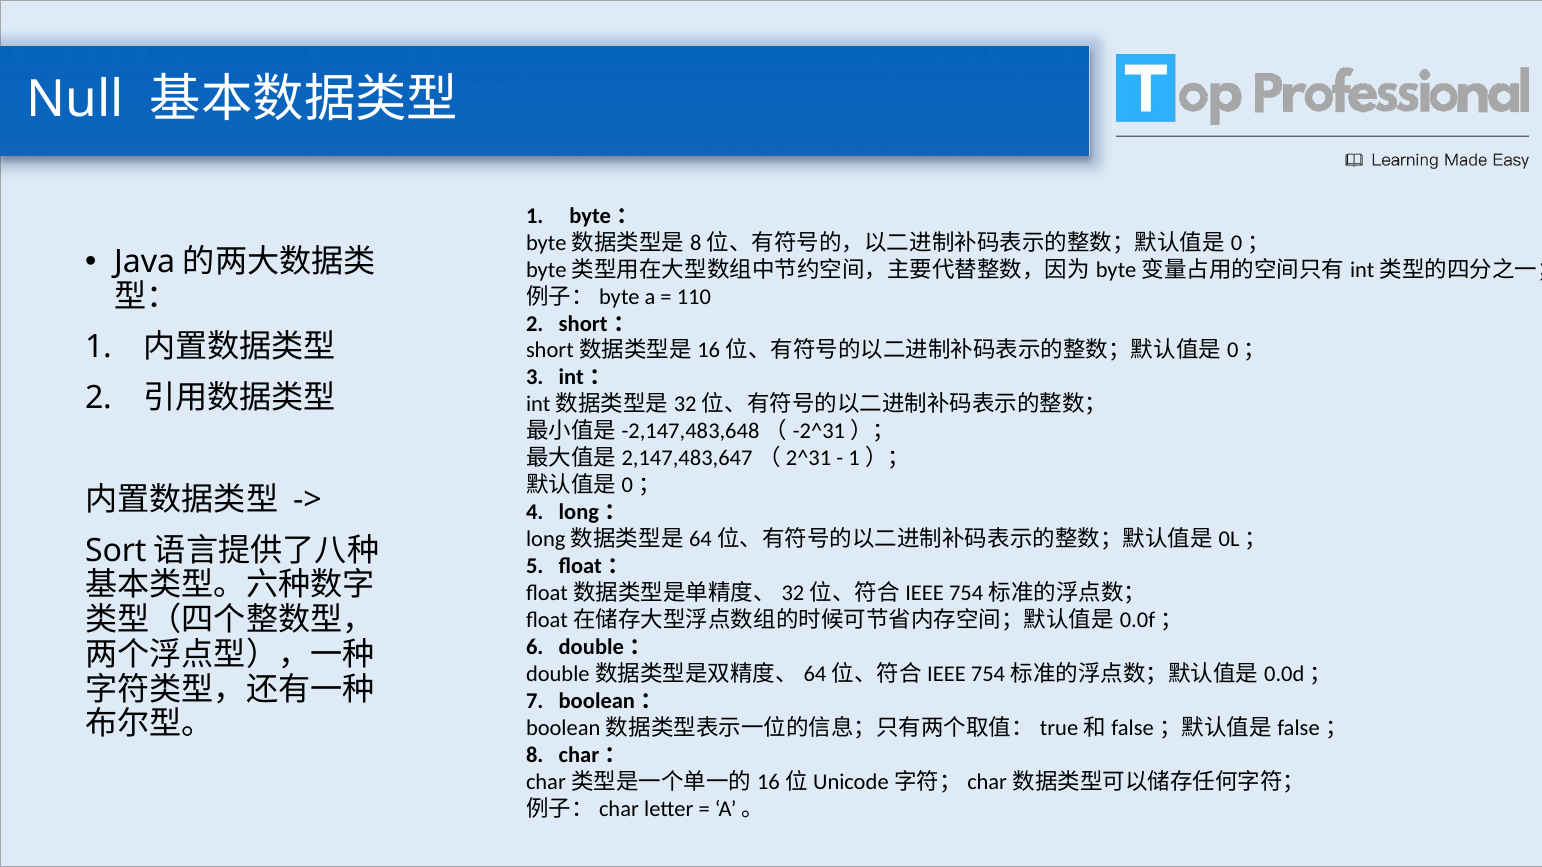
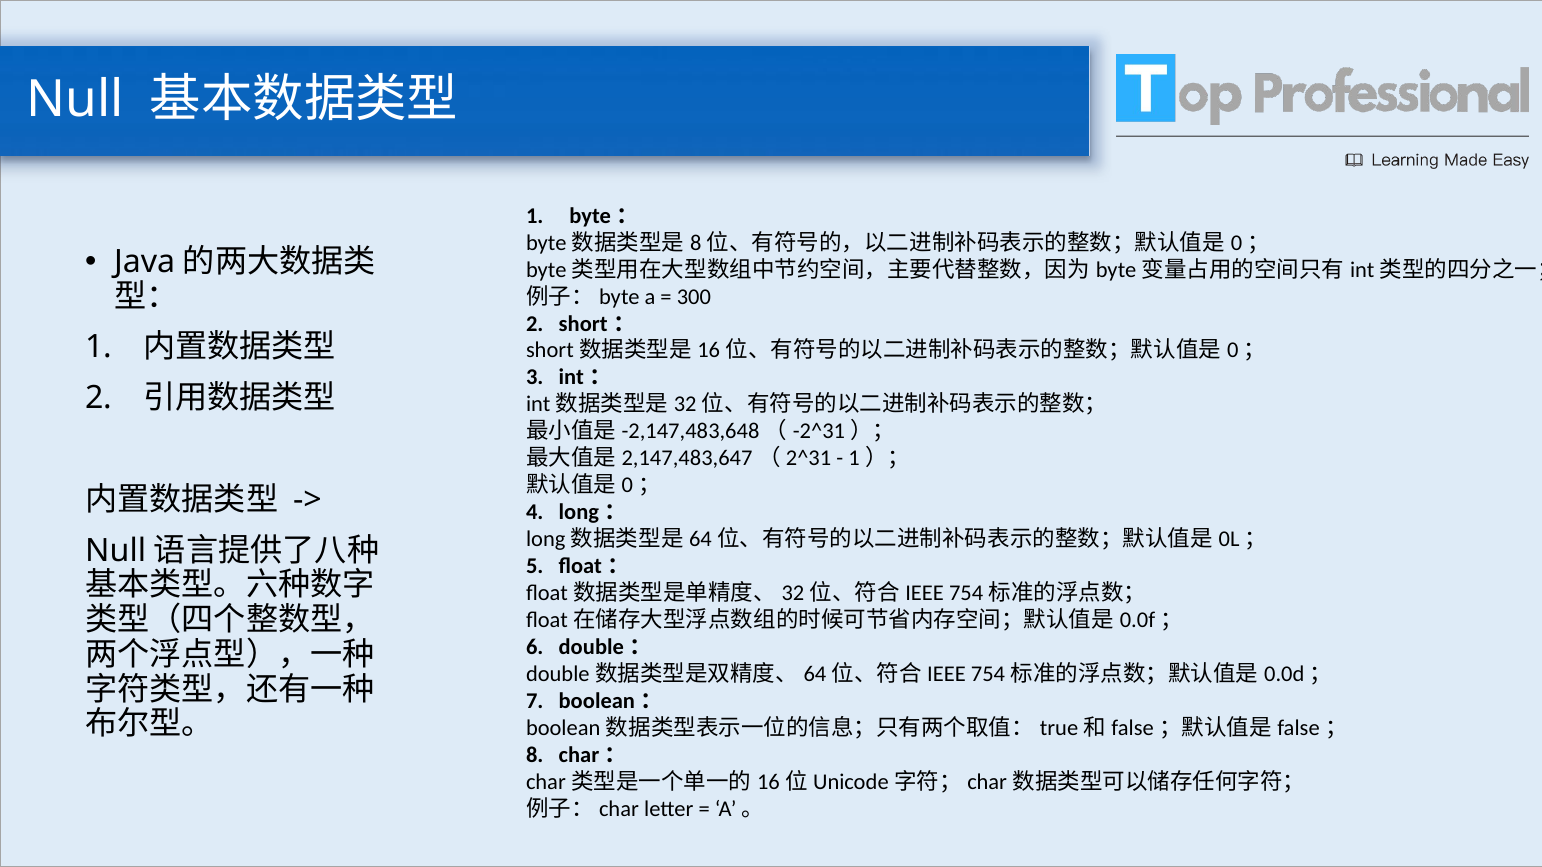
110: 110 -> 300
Sort at (116, 551): Sort -> Null
